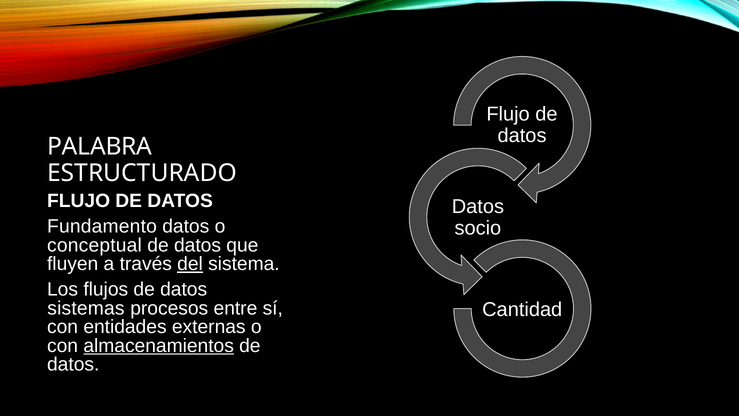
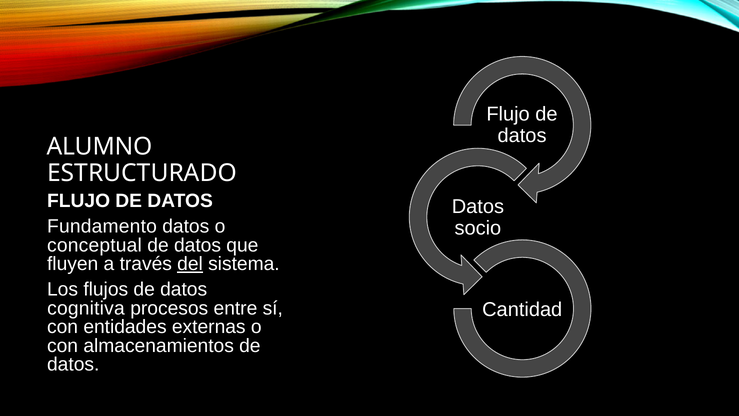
PALABRA: PALABRA -> ALUMNO
sistemas: sistemas -> cognitiva
almacenamientos underline: present -> none
